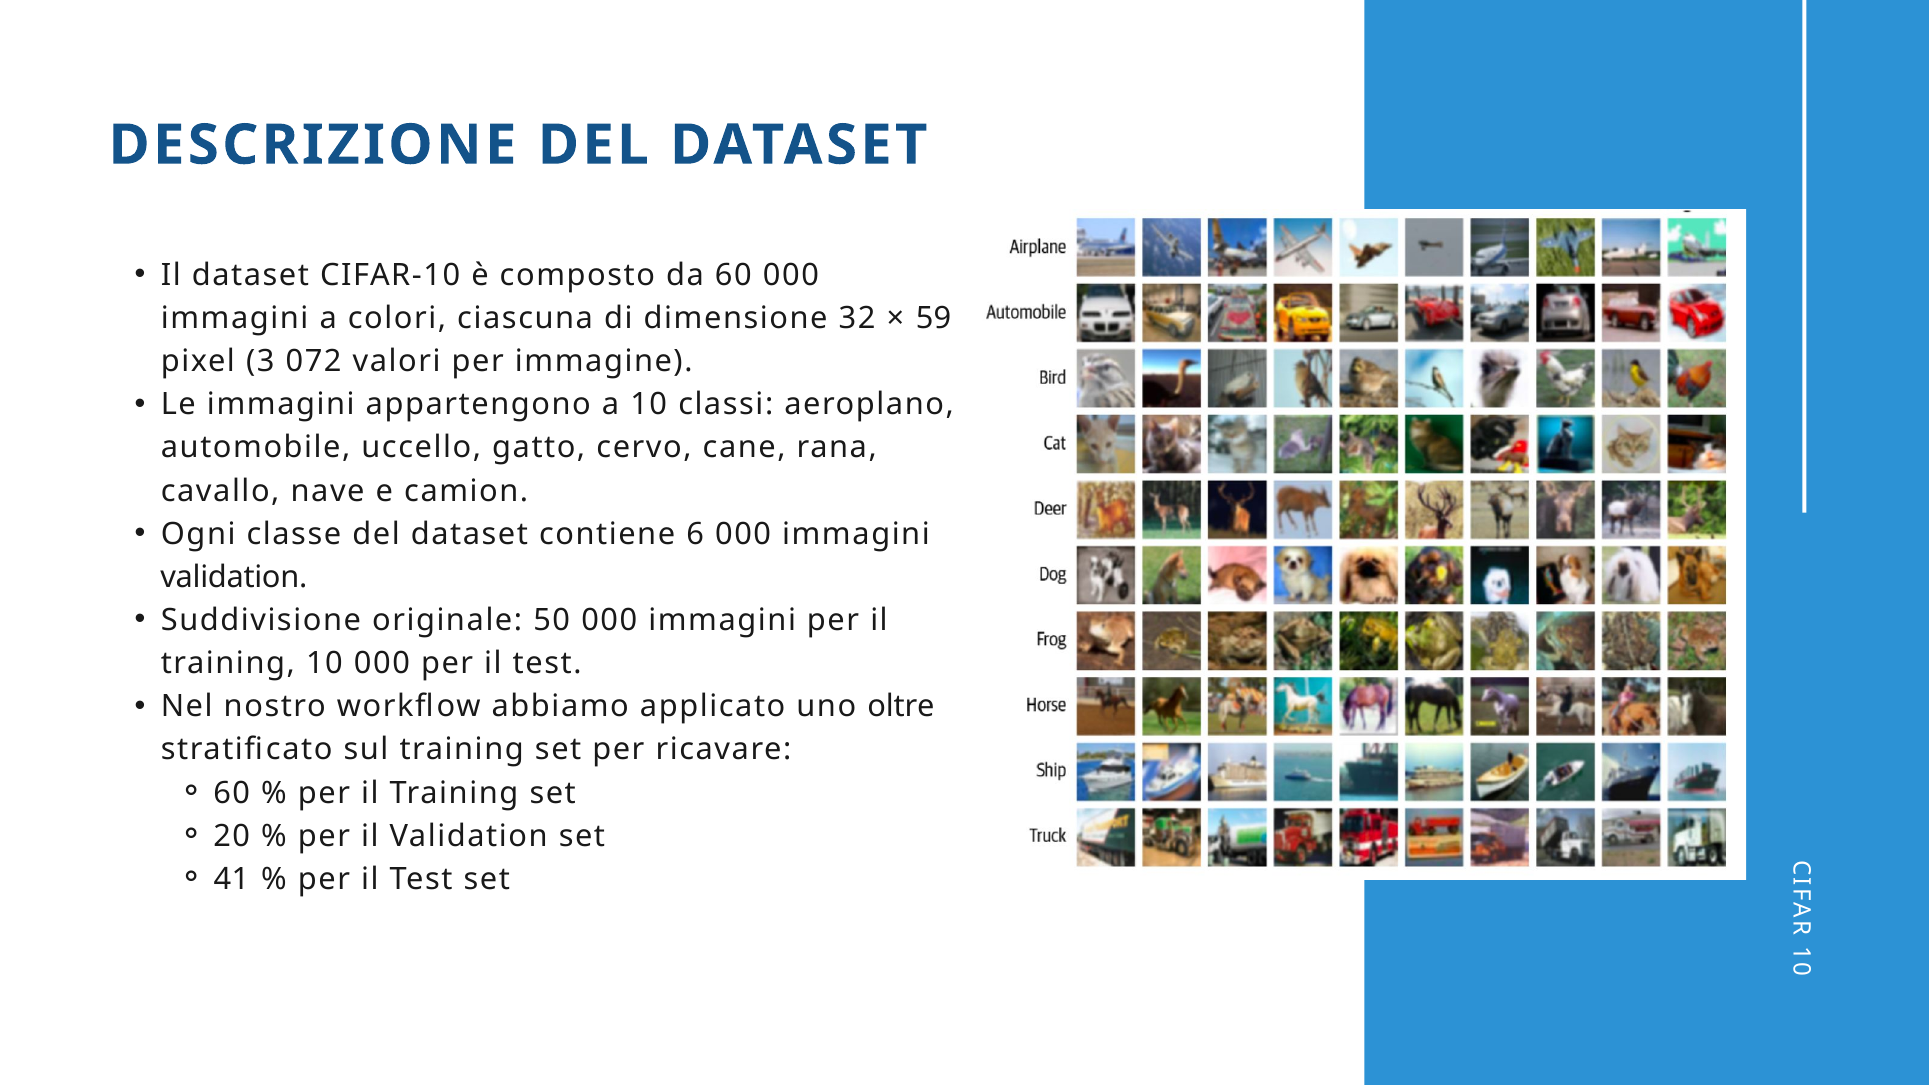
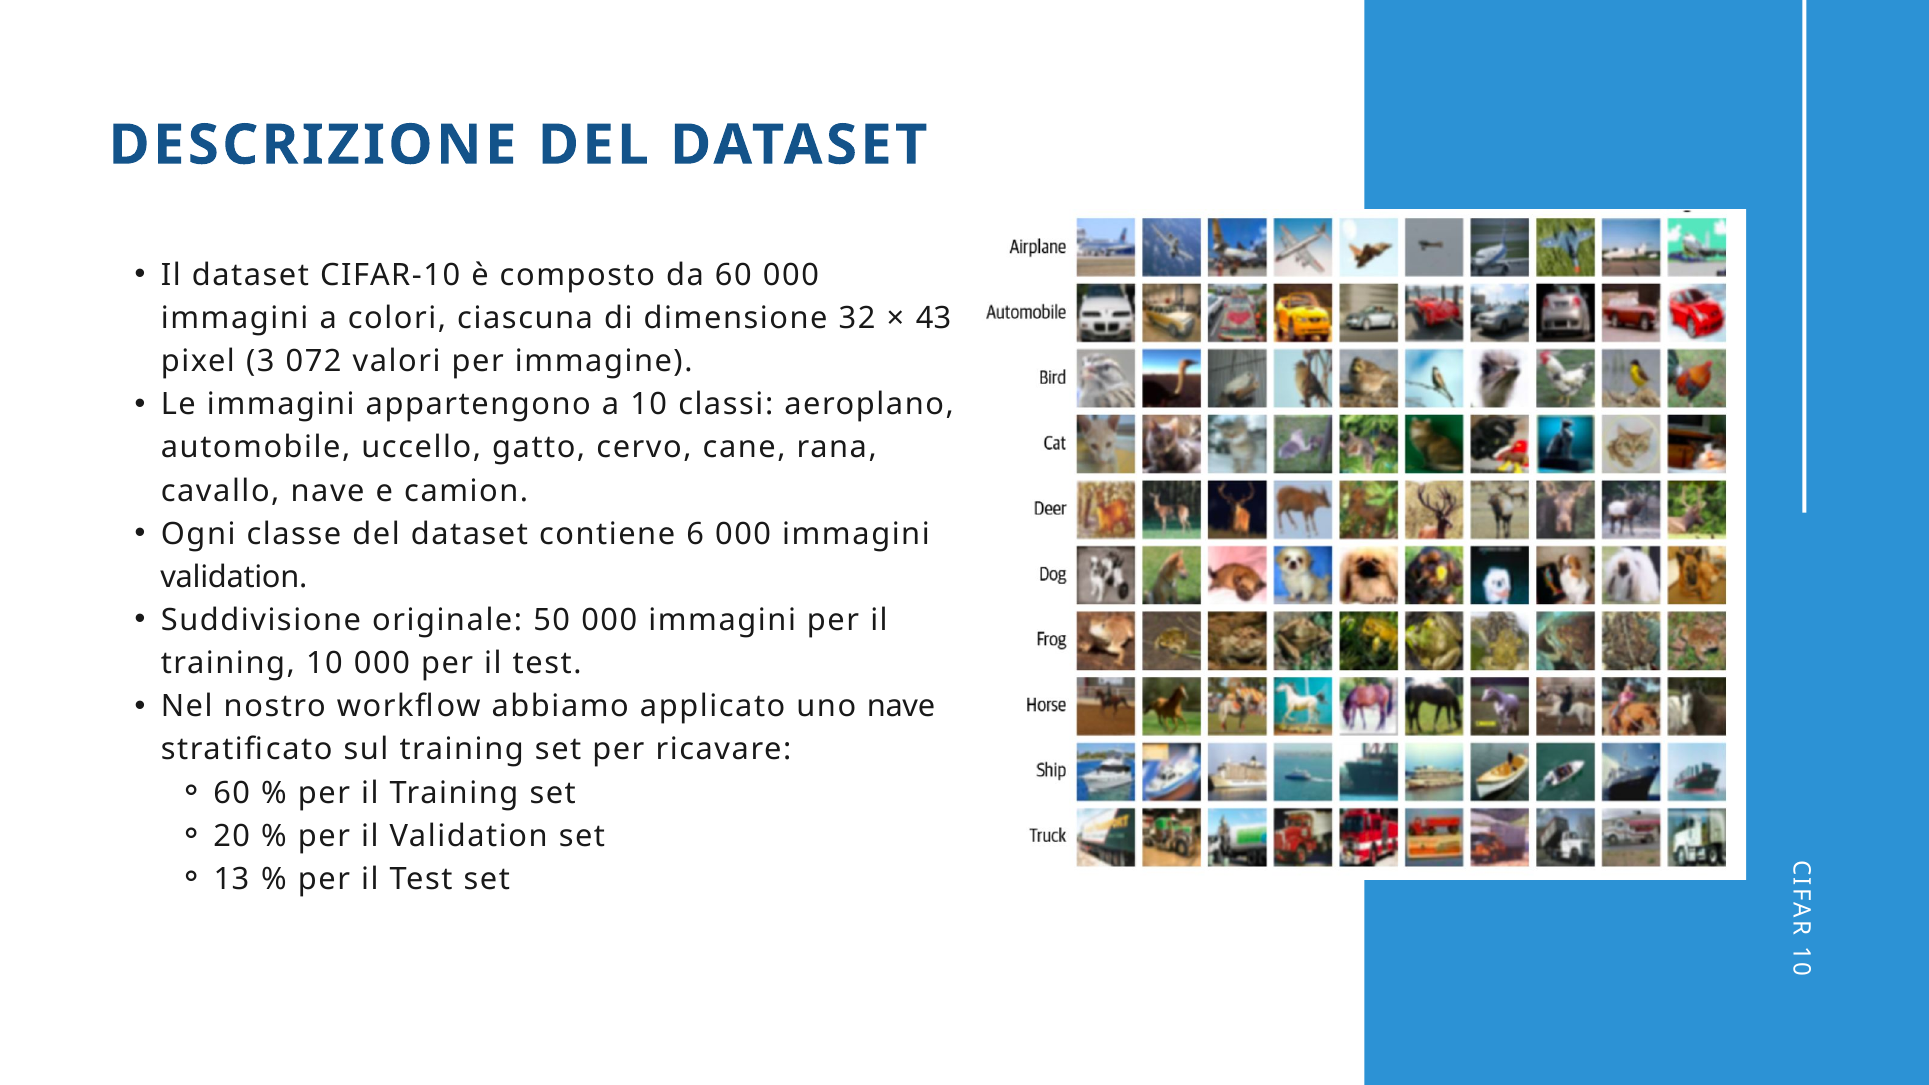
59: 59 -> 43
uno oltre: oltre -> nave
41: 41 -> 13
